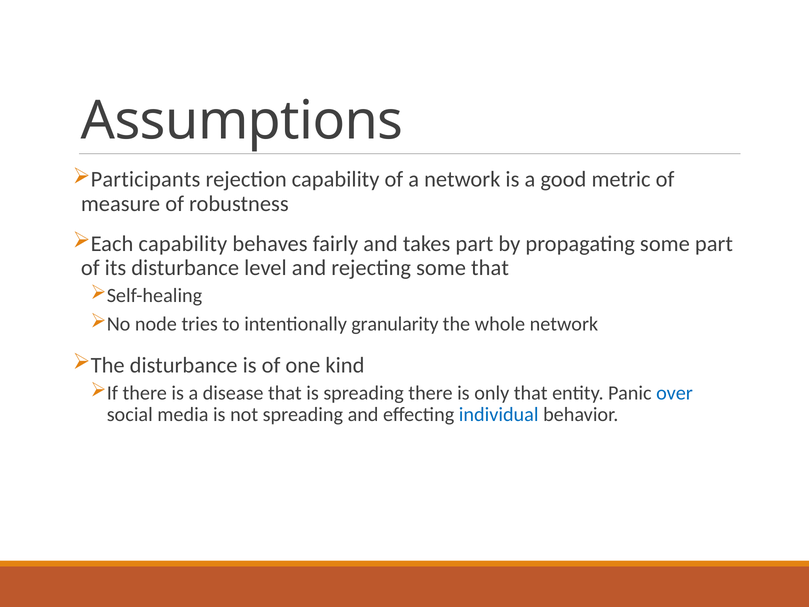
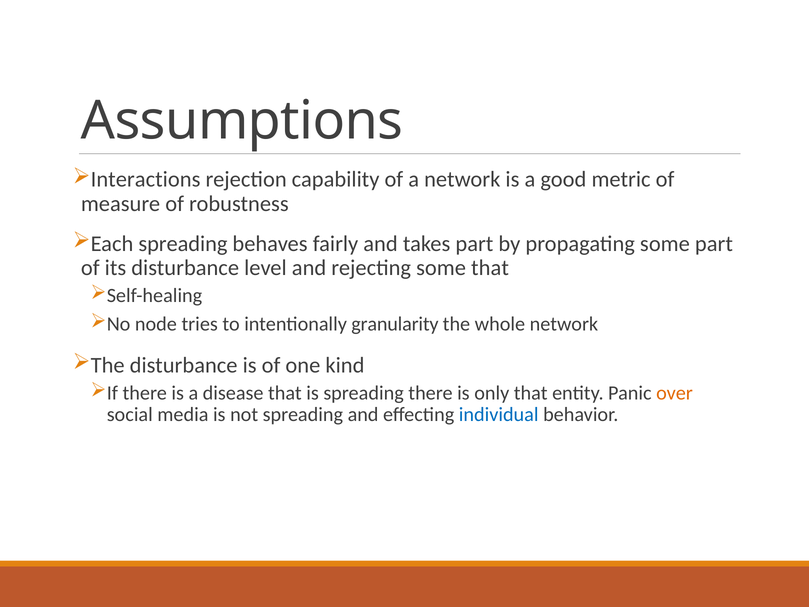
Participants: Participants -> Interactions
Each capability: capability -> spreading
over colour: blue -> orange
